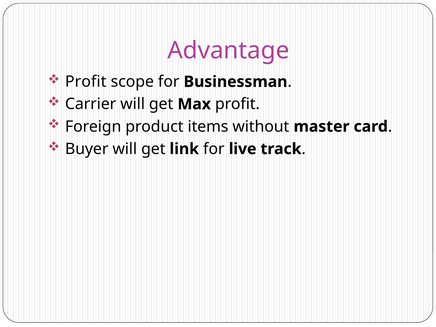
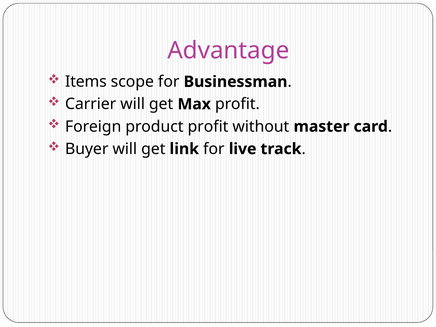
Profit at (86, 82): Profit -> Items
product items: items -> profit
